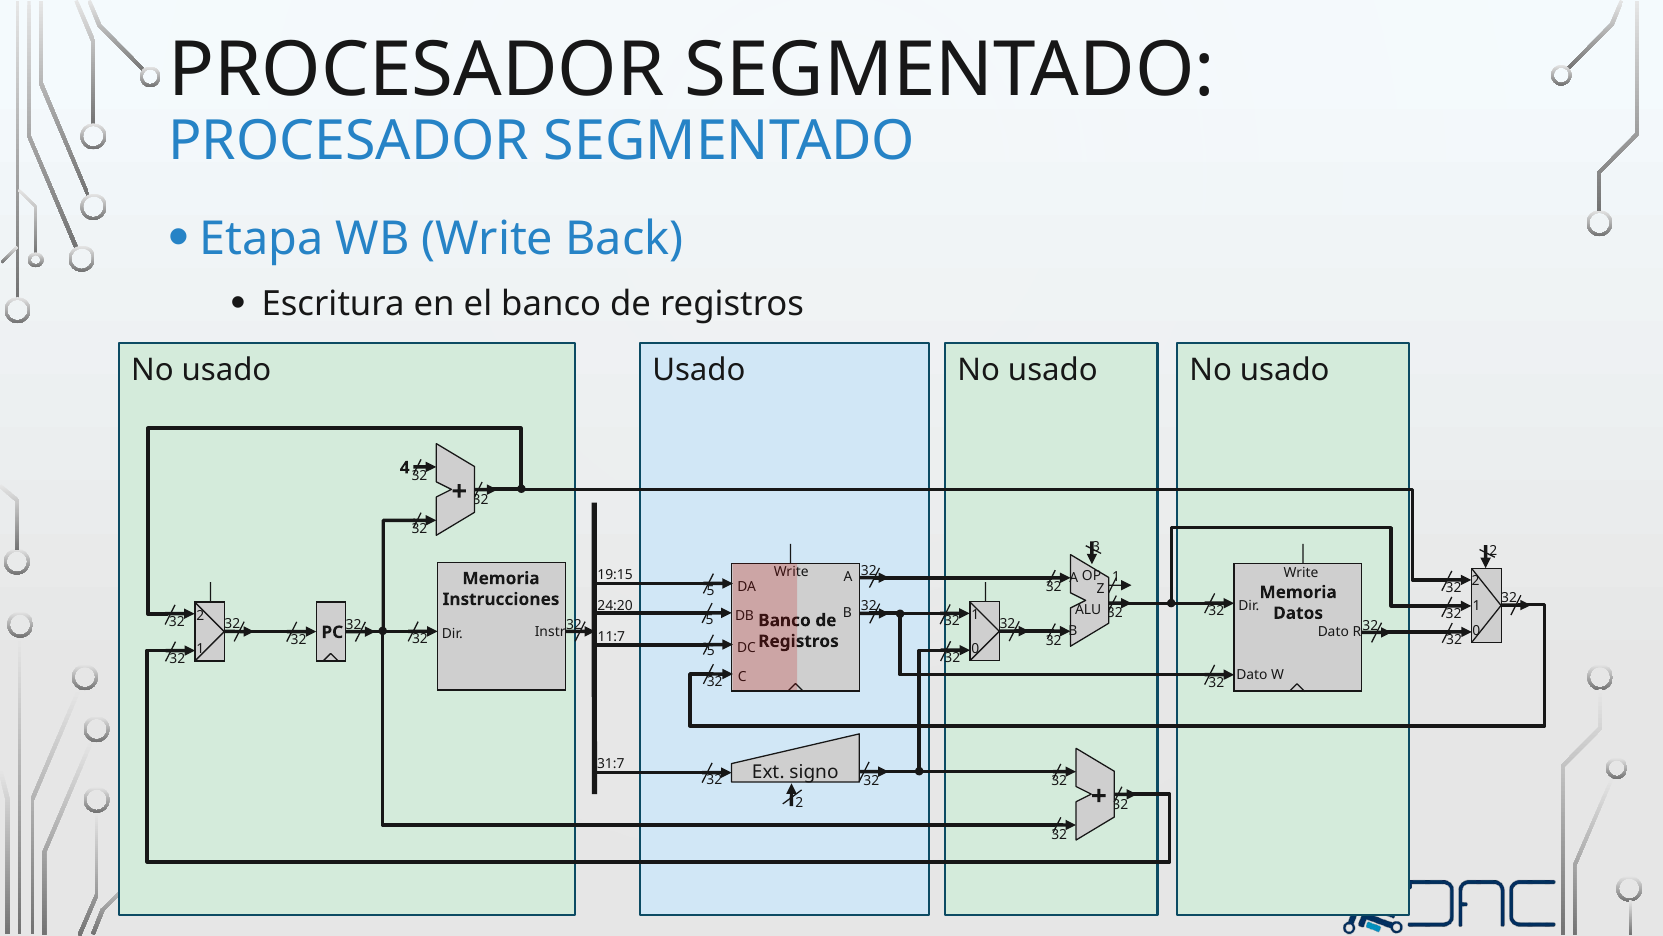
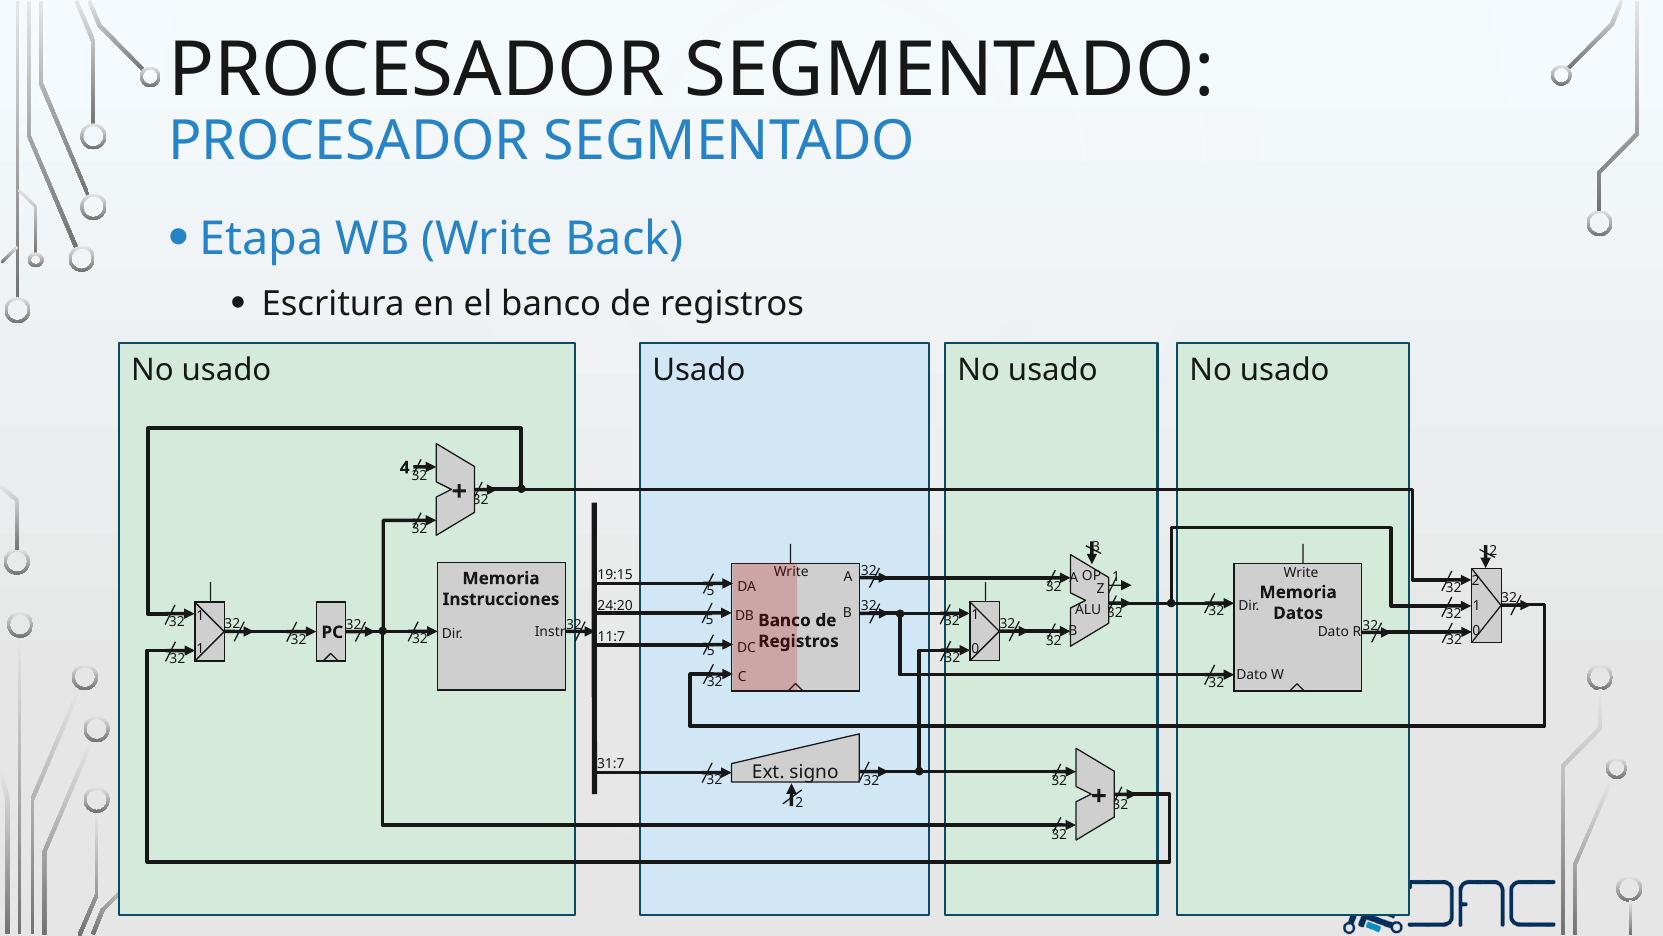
2 at (200, 615): 2 -> 1
